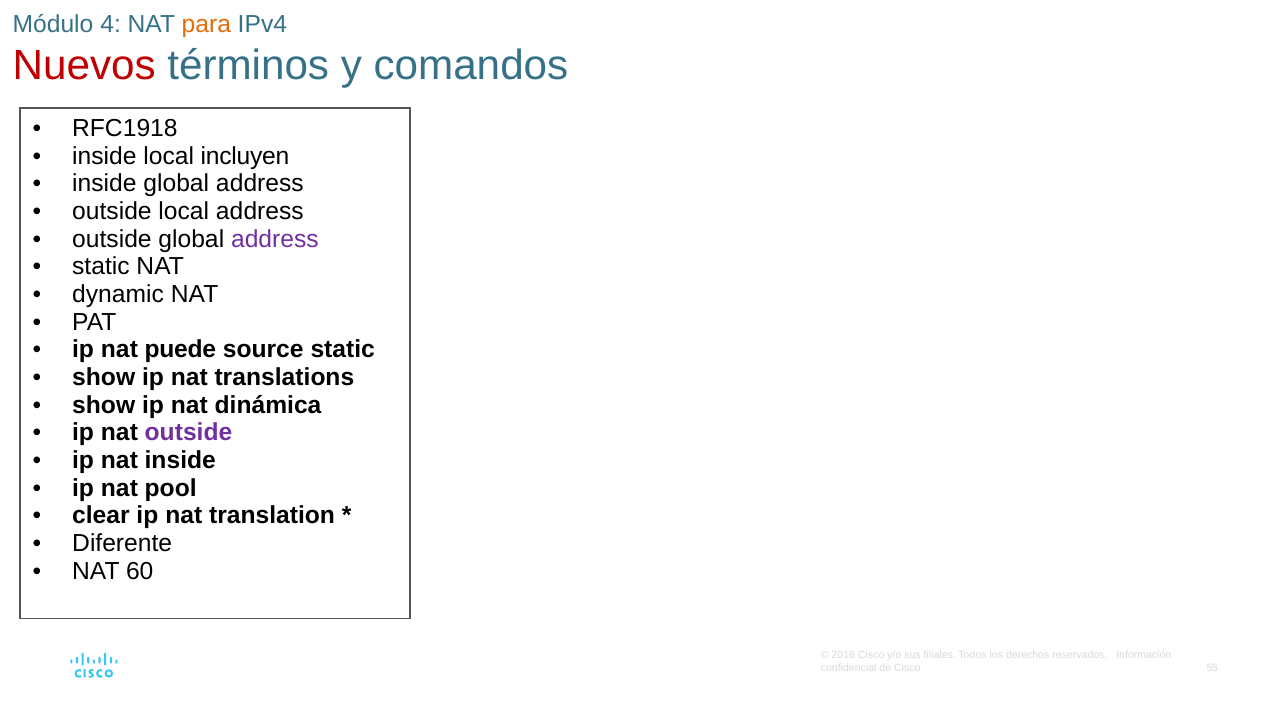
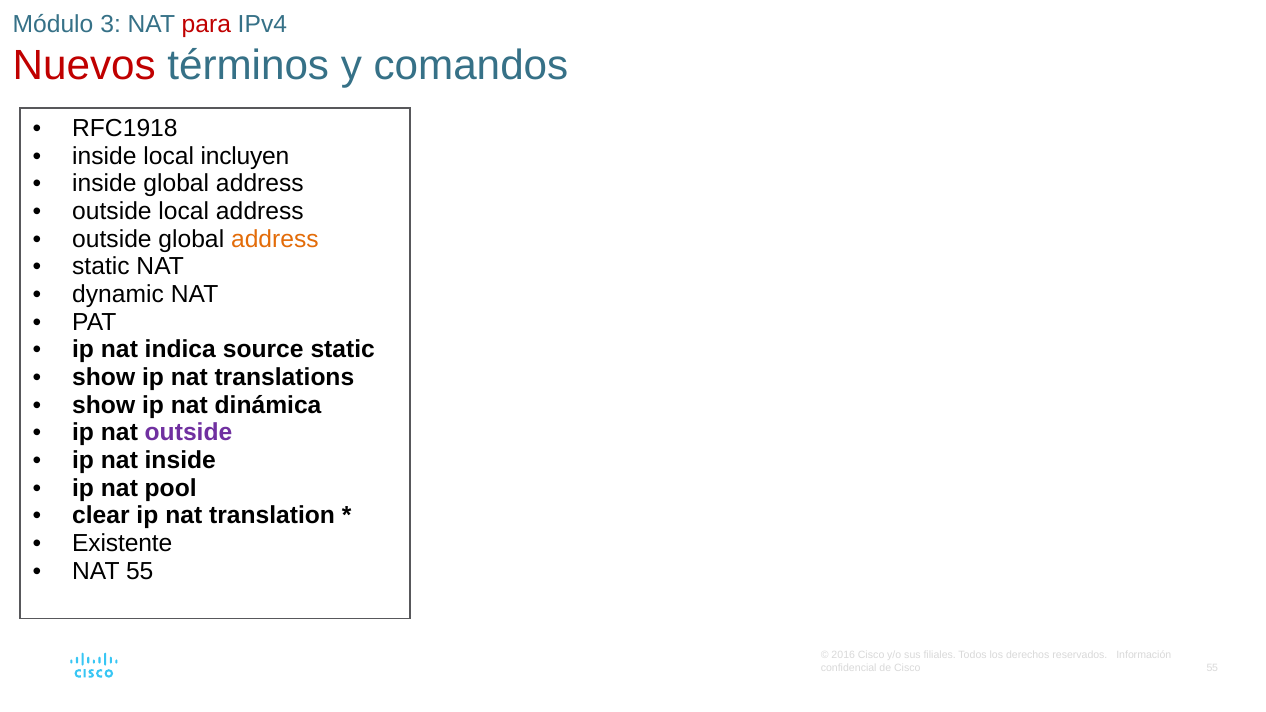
4: 4 -> 3
para colour: orange -> red
address at (275, 239) colour: purple -> orange
puede: puede -> indica
Diferente: Diferente -> Existente
NAT 60: 60 -> 55
